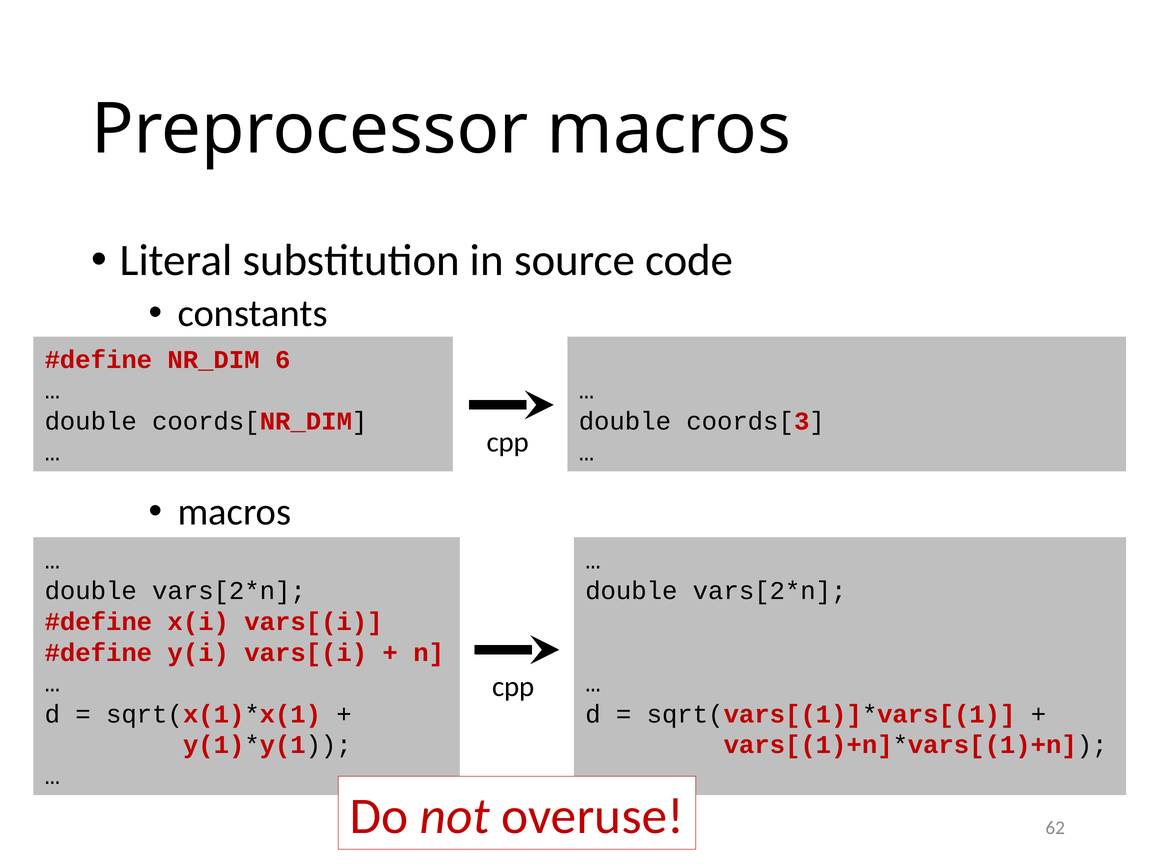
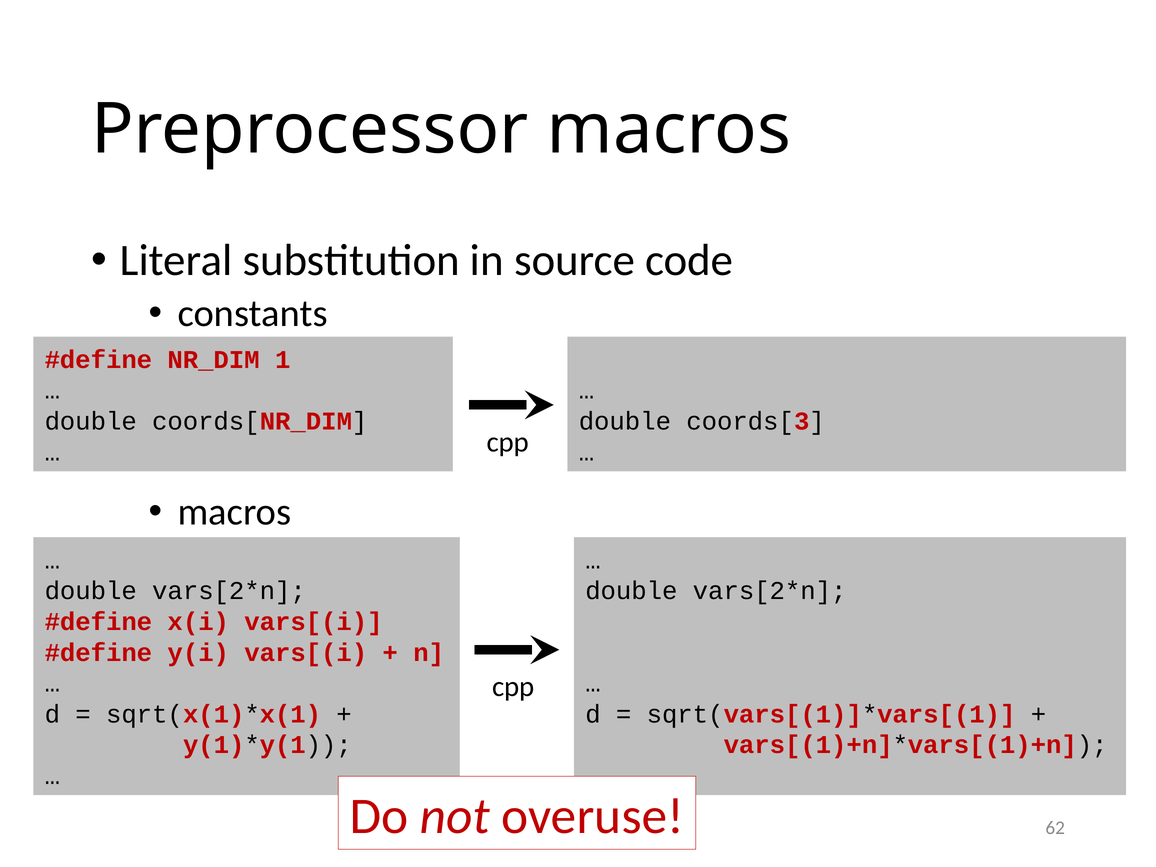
6: 6 -> 1
